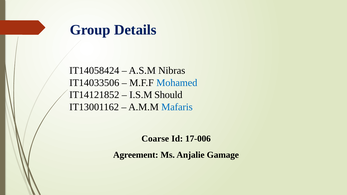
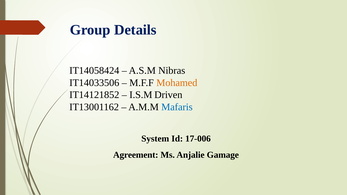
Mohamed colour: blue -> orange
Should: Should -> Driven
Coarse: Coarse -> System
